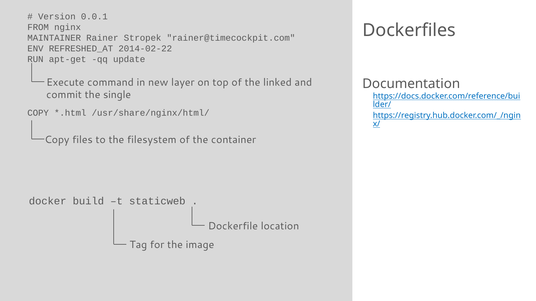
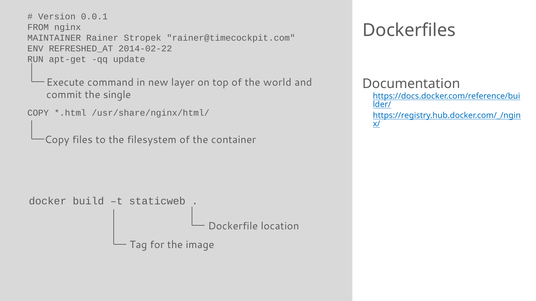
linked: linked -> world
